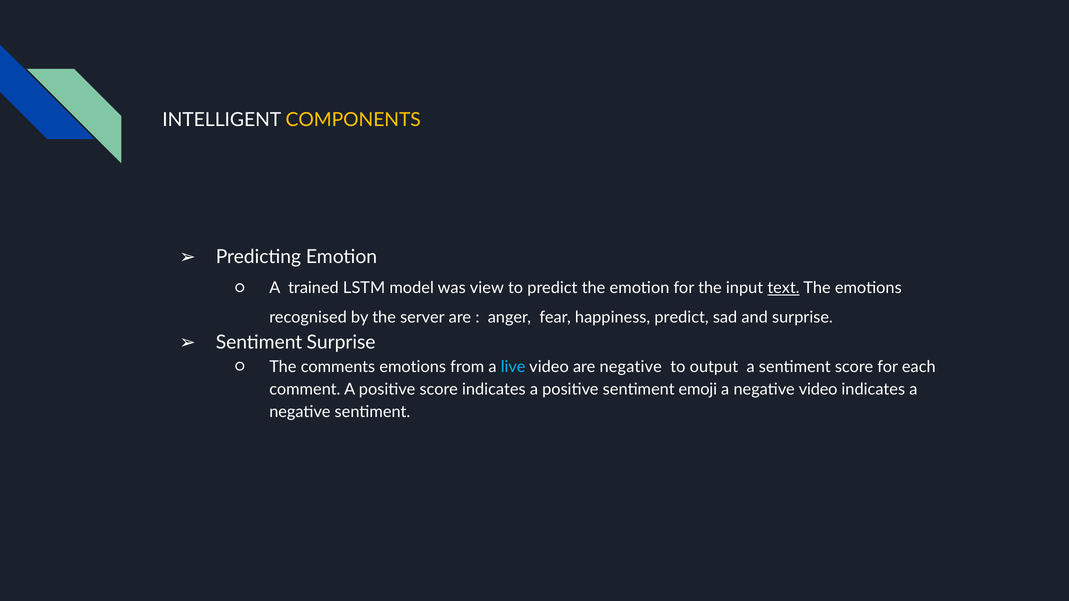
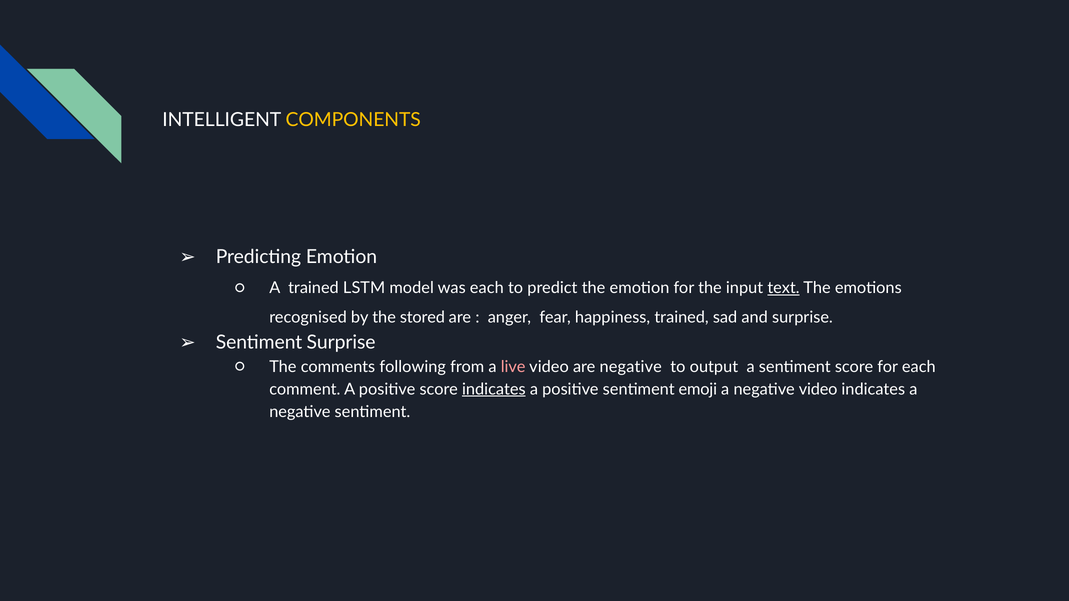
was view: view -> each
server: server -> stored
happiness predict: predict -> trained
comments emotions: emotions -> following
live colour: light blue -> pink
indicates at (494, 389) underline: none -> present
